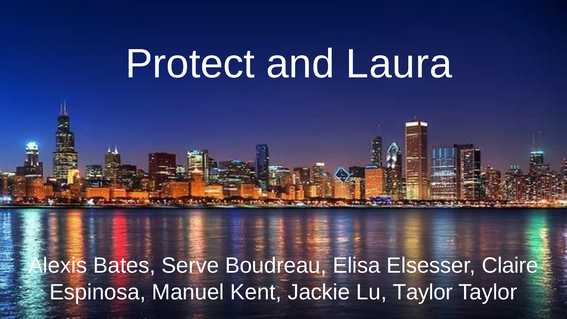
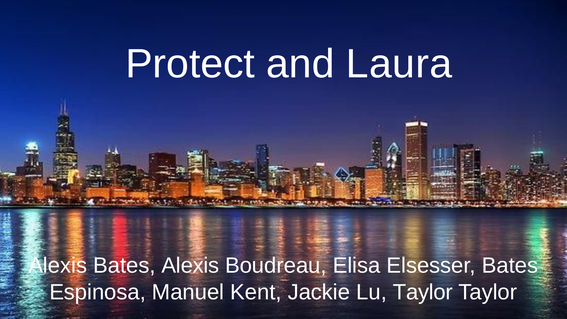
Bates Serve: Serve -> Alexis
Elsesser Claire: Claire -> Bates
